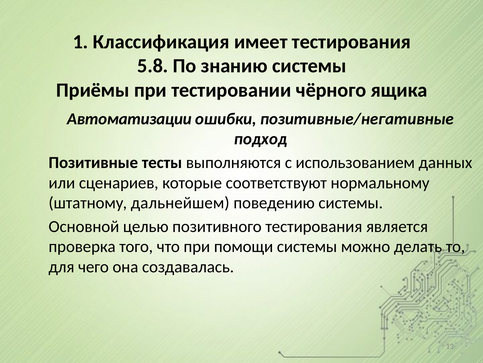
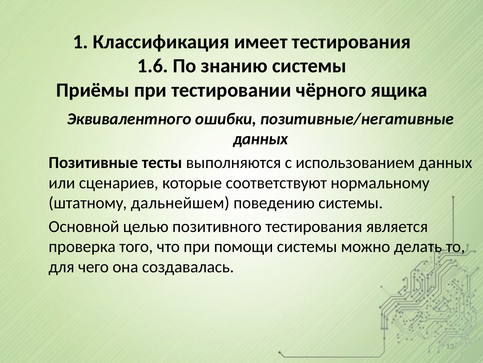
5.8: 5.8 -> 1.6
Автоматизации: Автоматизации -> Эквивалентного
подход at (260, 139): подход -> данных
